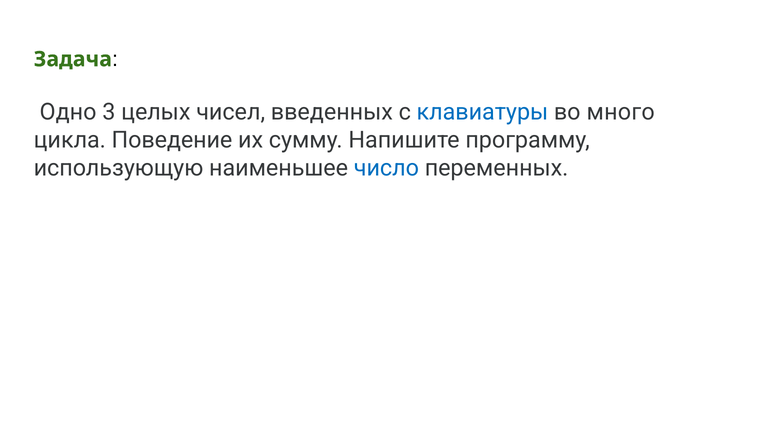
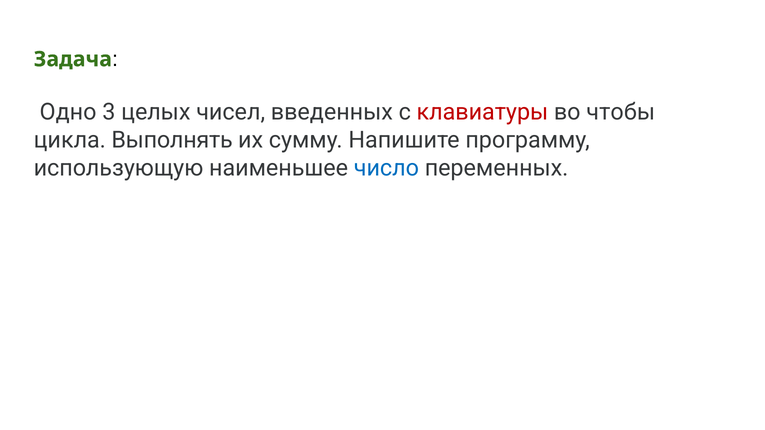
клавиатуры colour: blue -> red
много: много -> чтобы
Поведение: Поведение -> Выполнять
